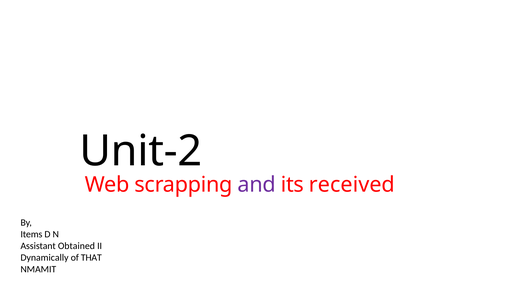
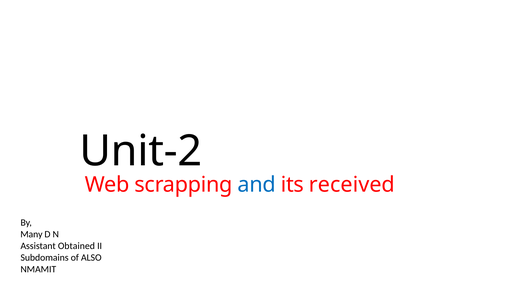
and colour: purple -> blue
Items: Items -> Many
Dynamically: Dynamically -> Subdomains
THAT: THAT -> ALSO
